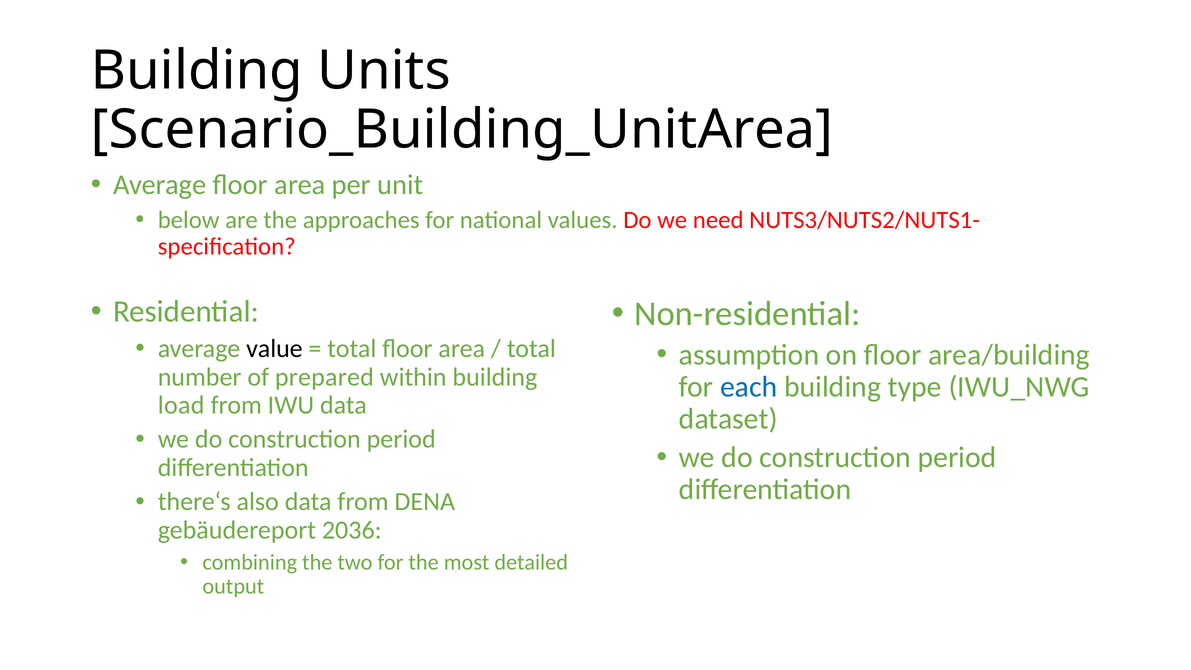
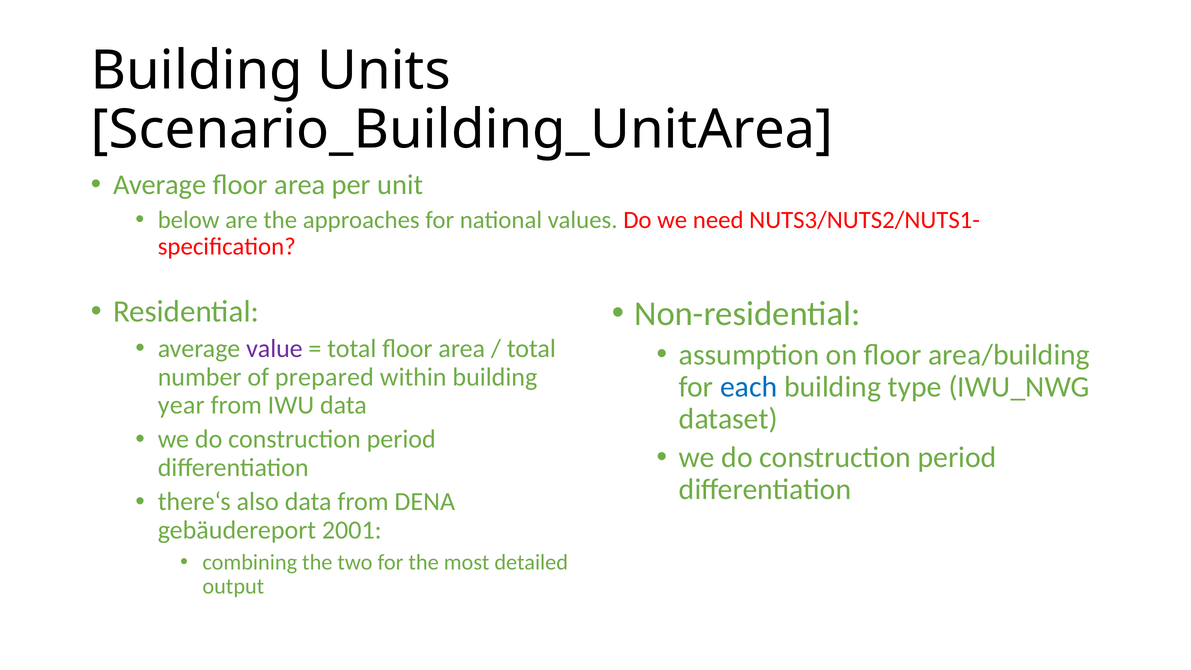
value colour: black -> purple
load: load -> year
2036: 2036 -> 2001
